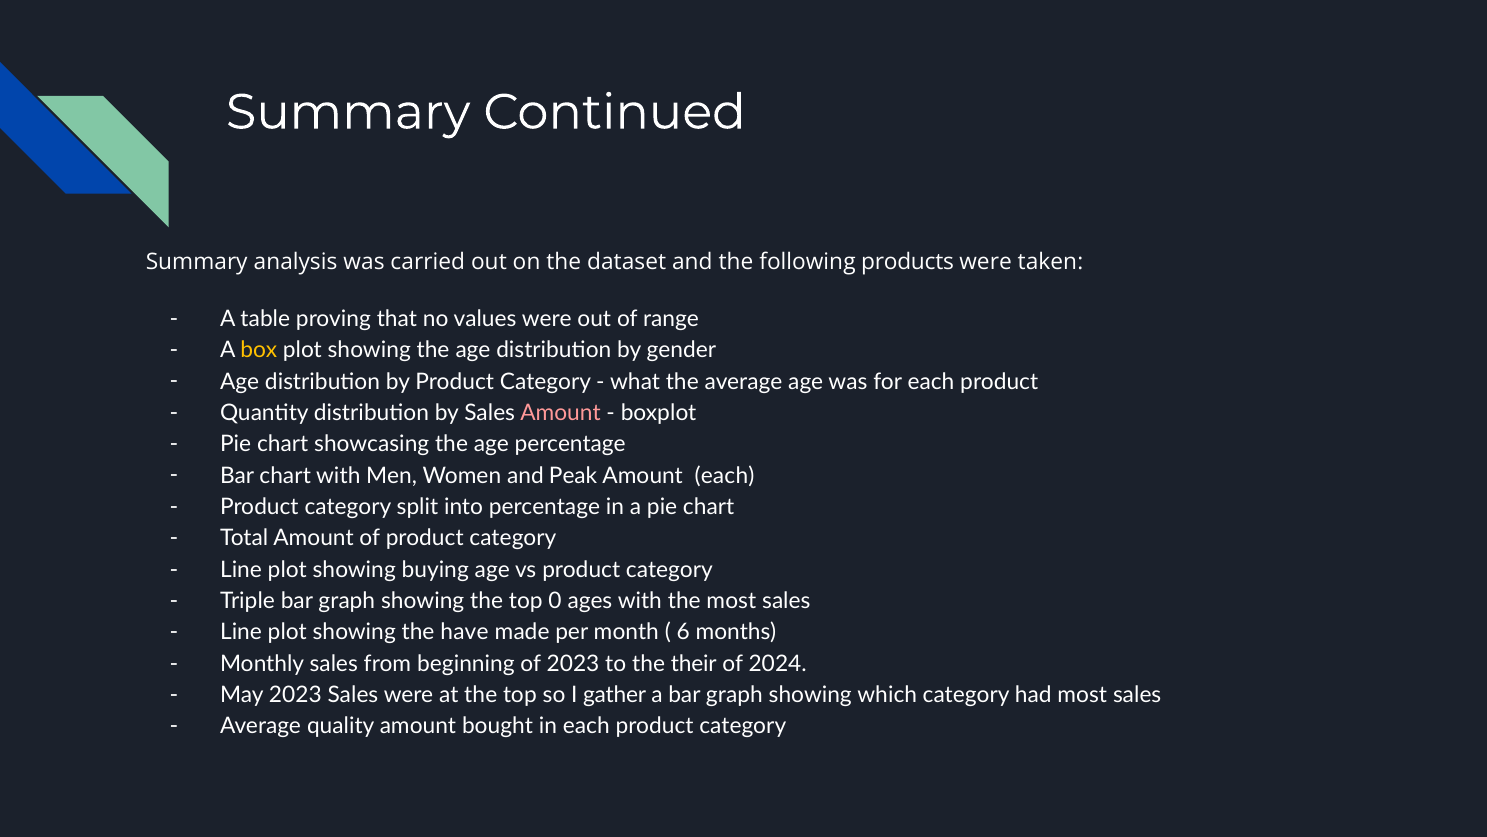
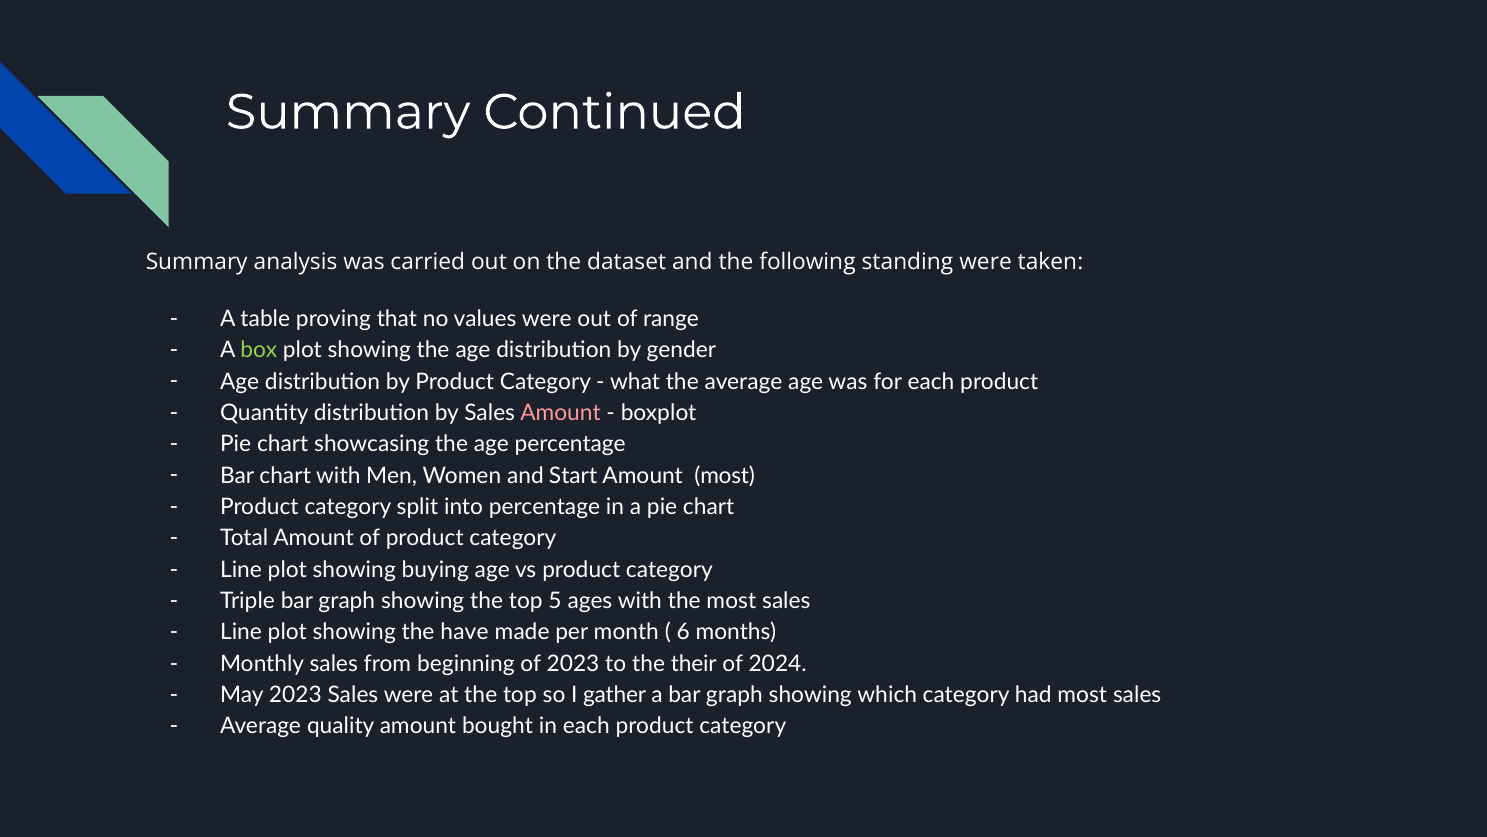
products: products -> standing
box colour: yellow -> light green
Peak: Peak -> Start
Amount each: each -> most
0: 0 -> 5
